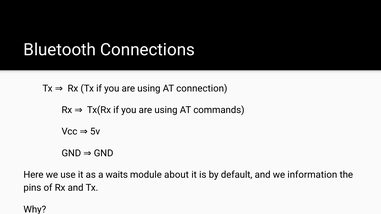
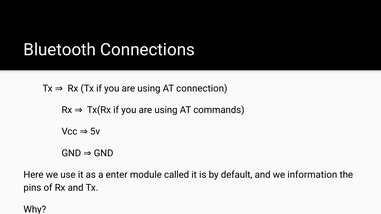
waits: waits -> enter
about: about -> called
